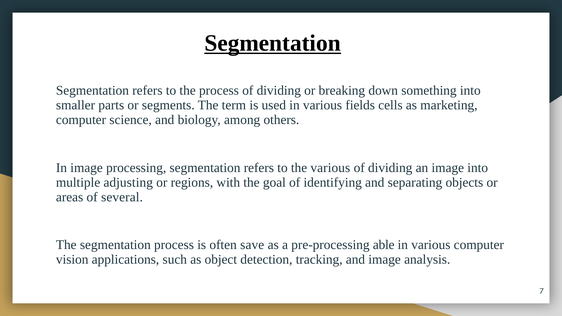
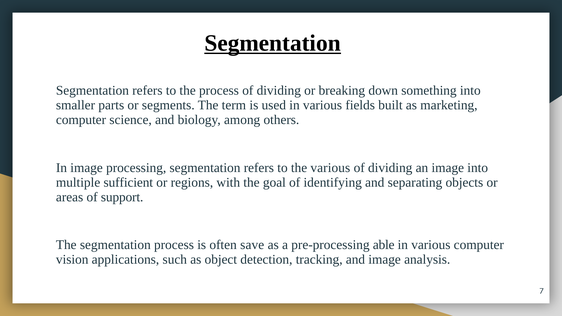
cells: cells -> built
adjusting: adjusting -> sufficient
several: several -> support
